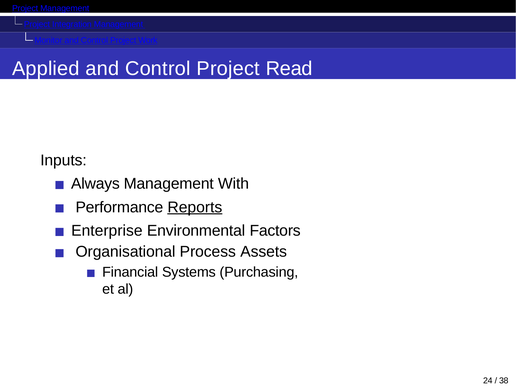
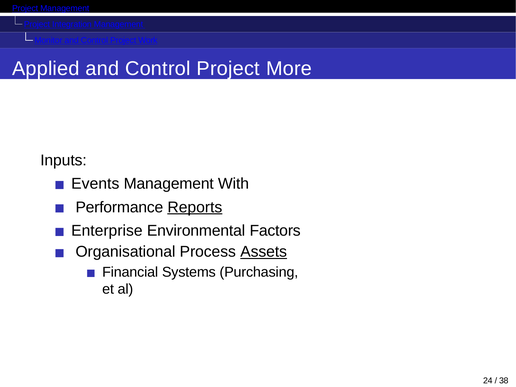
Read: Read -> More
Always: Always -> Events
Assets underline: none -> present
